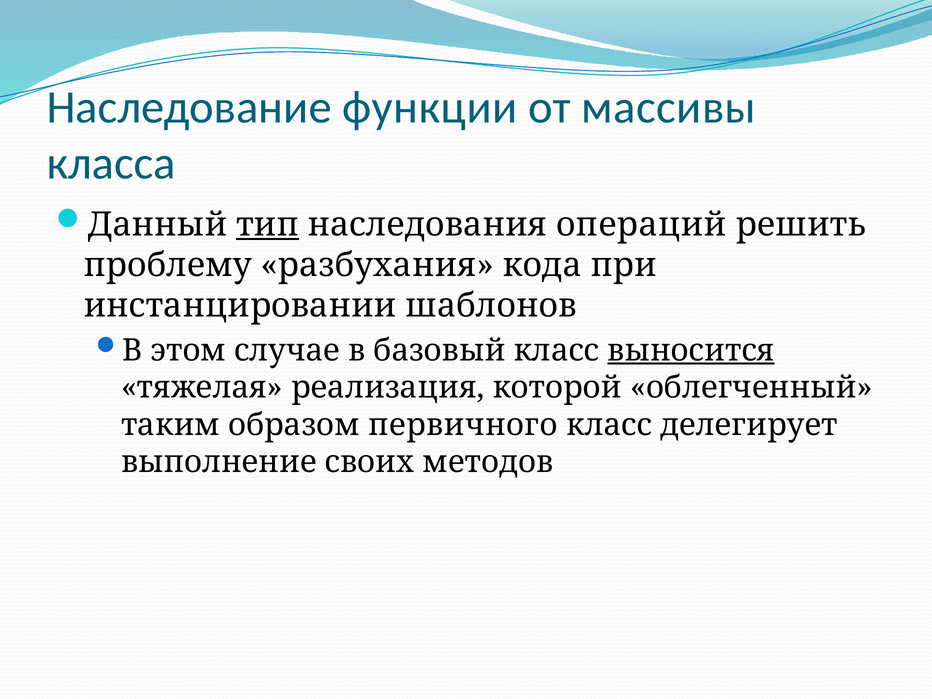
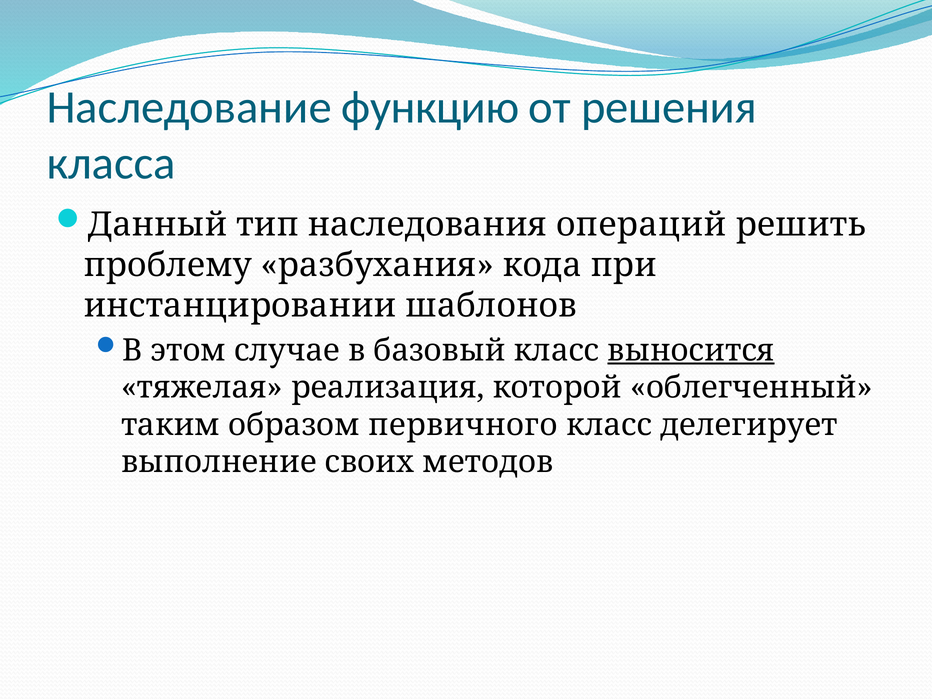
функции: функции -> функцию
массивы: массивы -> решения
тип underline: present -> none
